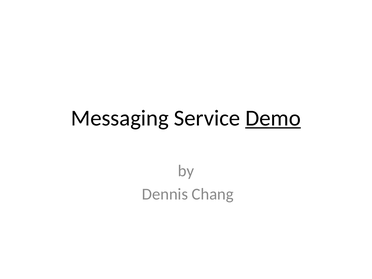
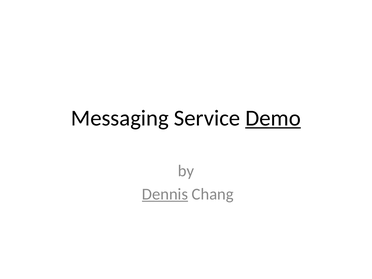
Dennis underline: none -> present
